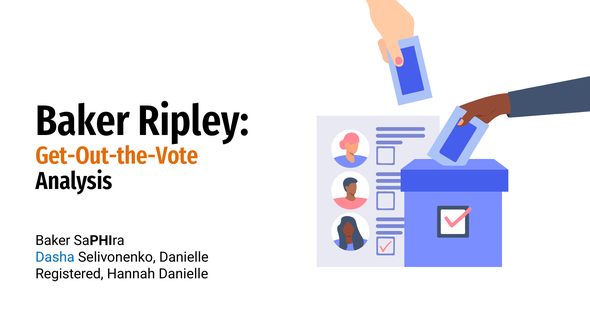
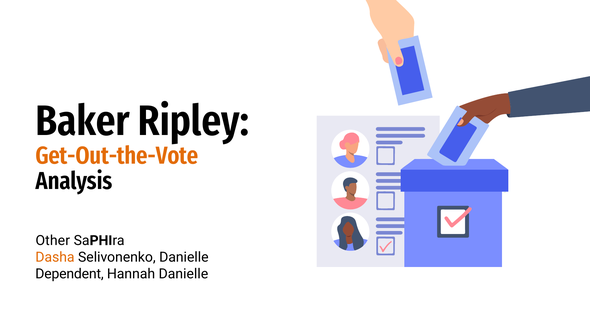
Baker at (53, 240): Baker -> Other
Dasha colour: blue -> orange
Registered: Registered -> Dependent
